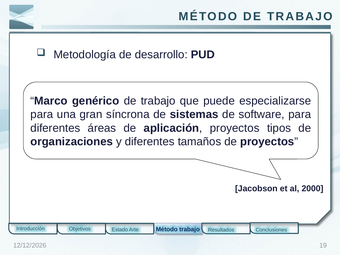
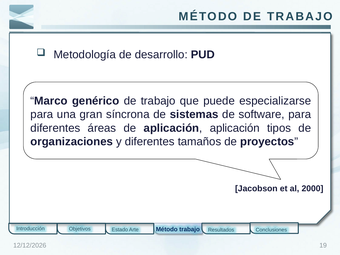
aplicación proyectos: proyectos -> aplicación
